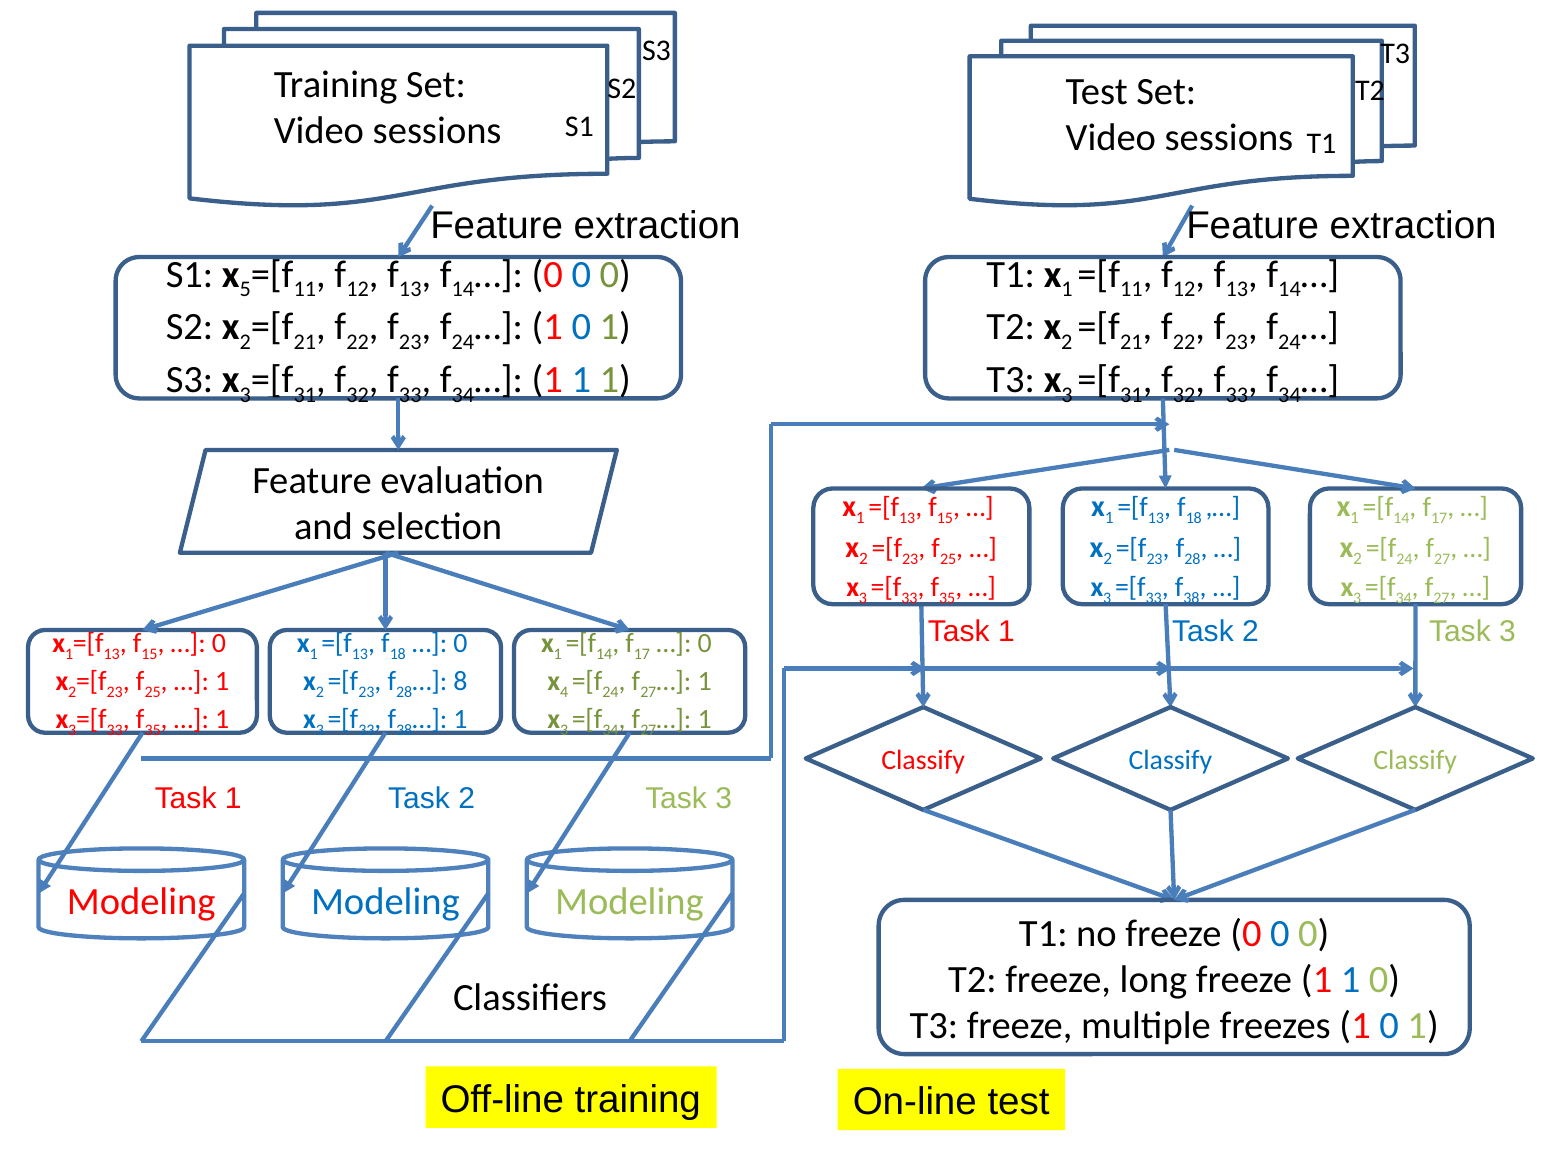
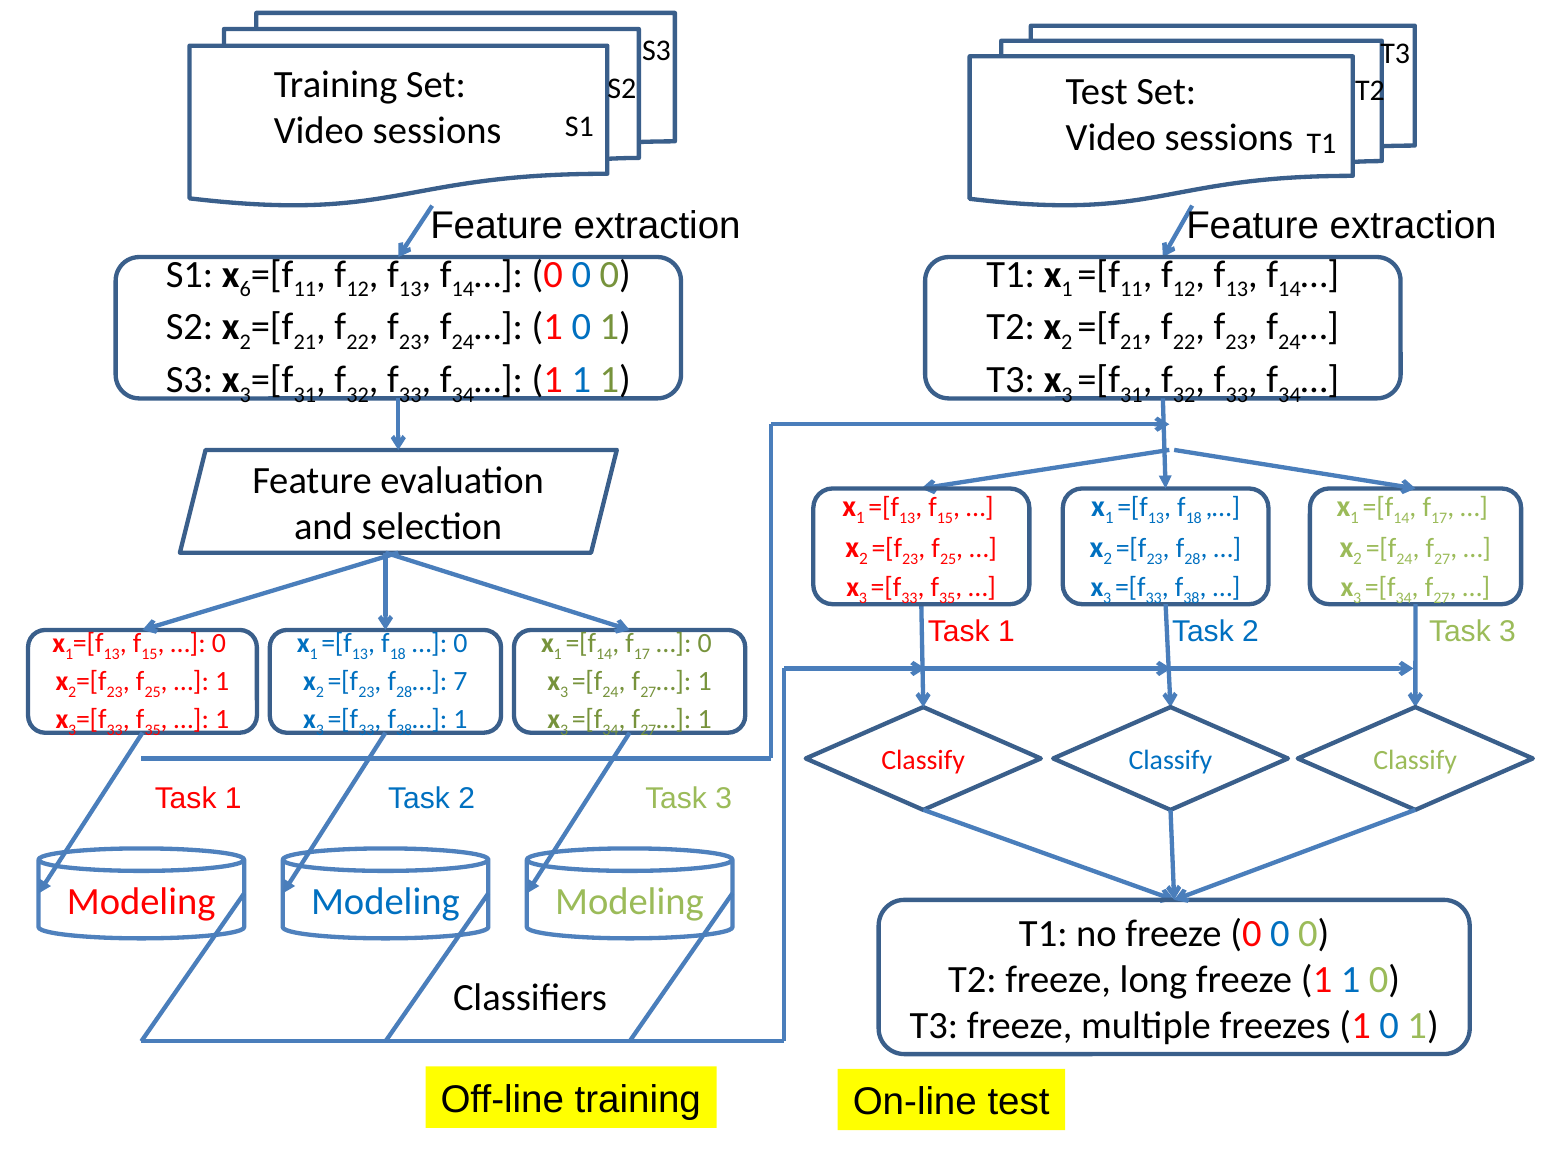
5: 5 -> 6
8: 8 -> 7
4 at (564, 692): 4 -> 3
